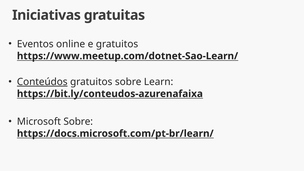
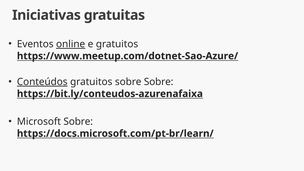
online underline: none -> present
https://www.meetup.com/dotnet-Sao-Learn/: https://www.meetup.com/dotnet-Sao-Learn/ -> https://www.meetup.com/dotnet-Sao-Azure/
sobre Learn: Learn -> Sobre
